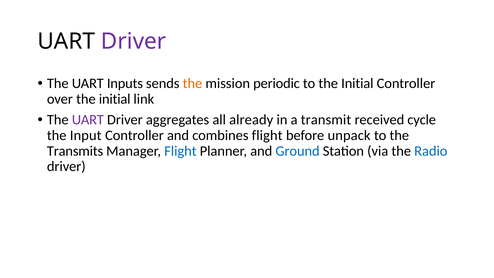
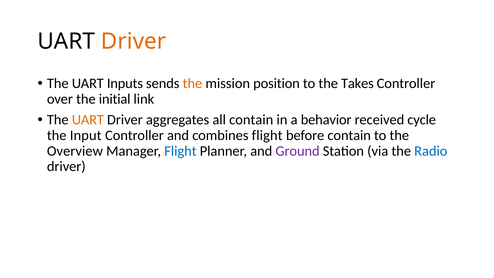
Driver at (134, 41) colour: purple -> orange
periodic: periodic -> position
to the Initial: Initial -> Takes
UART at (88, 120) colour: purple -> orange
all already: already -> contain
transmit: transmit -> behavior
before unpack: unpack -> contain
Transmits: Transmits -> Overview
Ground colour: blue -> purple
